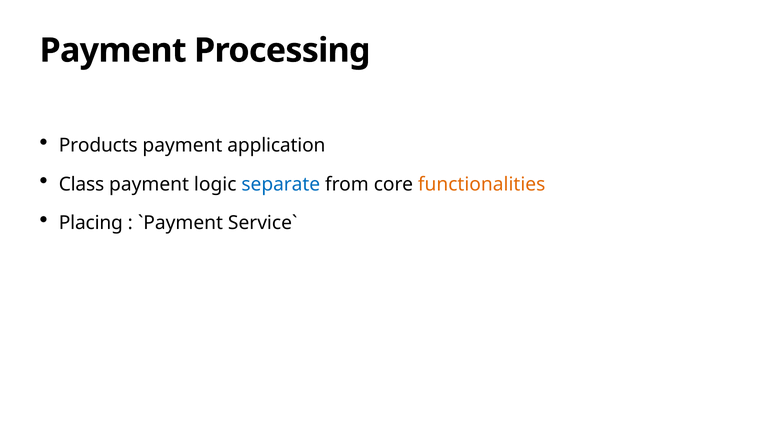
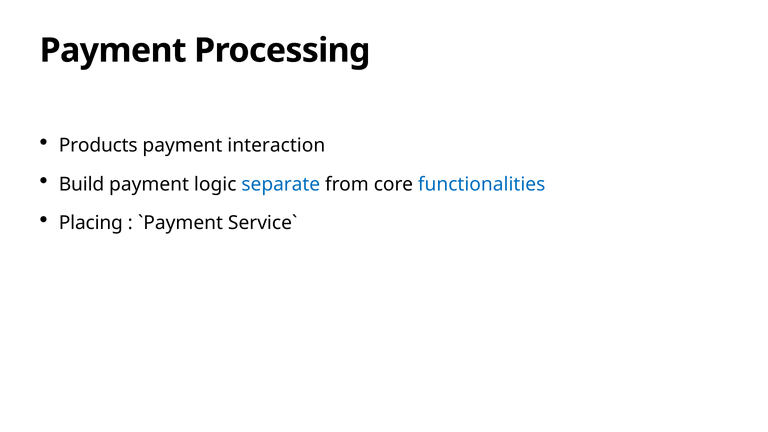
application: application -> interaction
Class: Class -> Build
functionalities colour: orange -> blue
